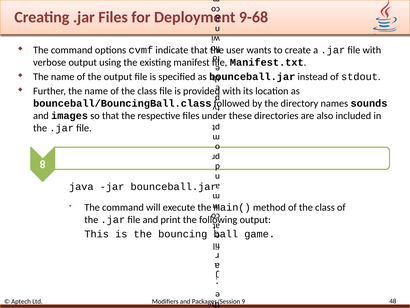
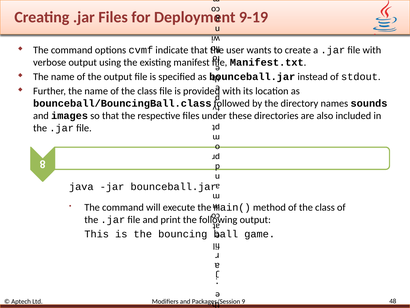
9-68: 9-68 -> 9-19
